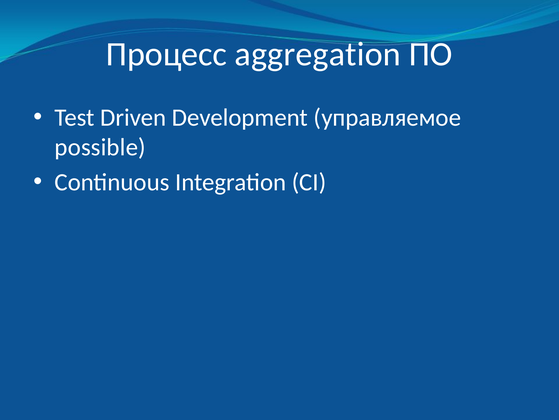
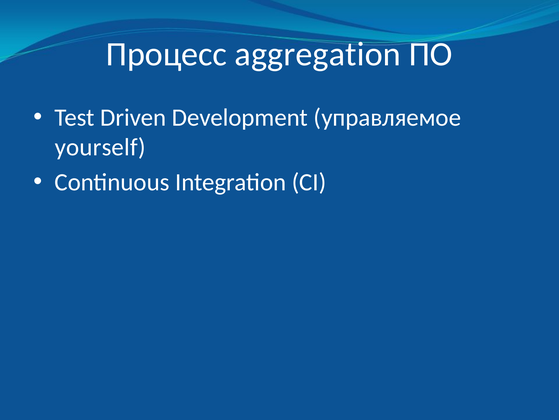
possible: possible -> yourself
